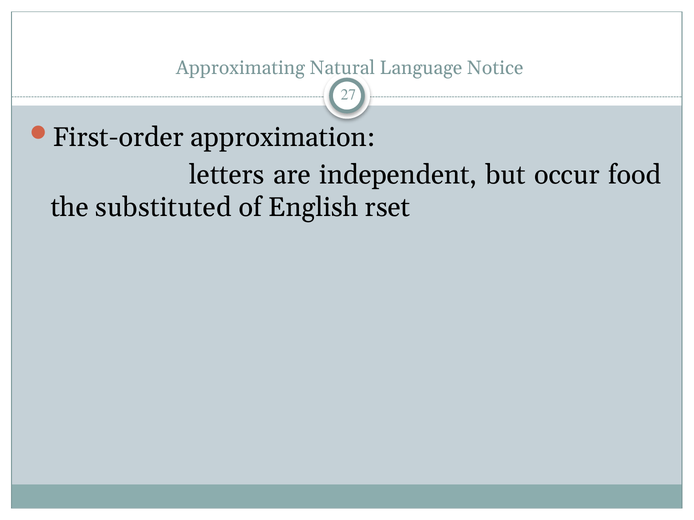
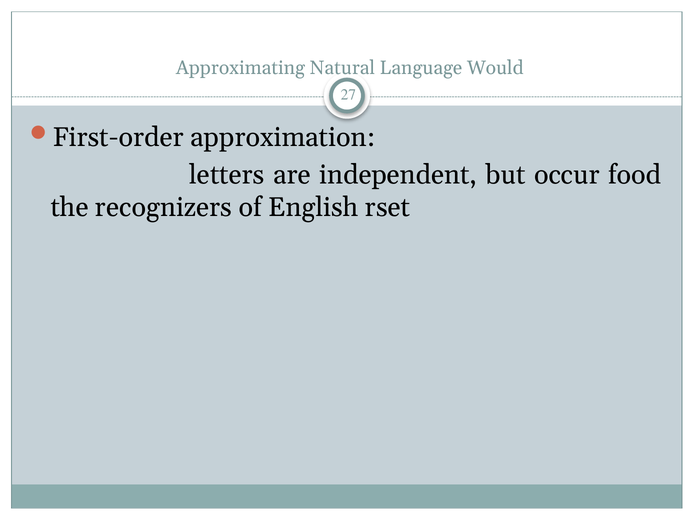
Notice: Notice -> Would
substituted: substituted -> recognizers
